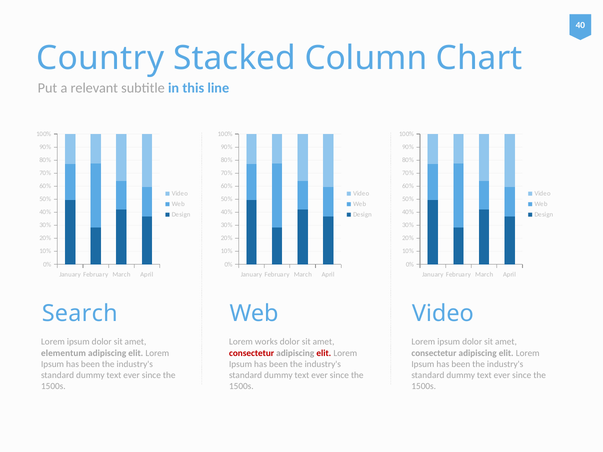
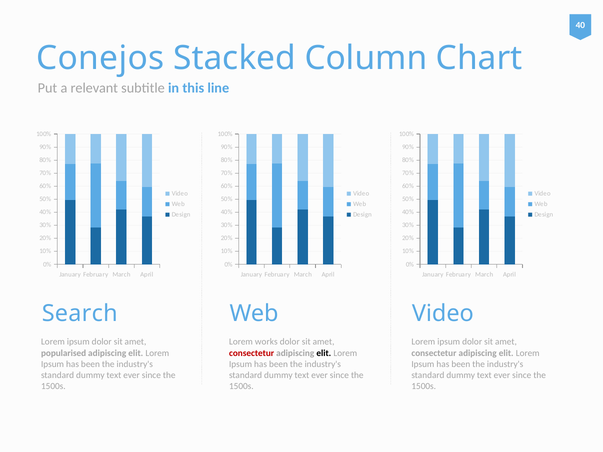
Country: Country -> Conejos
elementum: elementum -> popularised
elit at (324, 353) colour: red -> black
